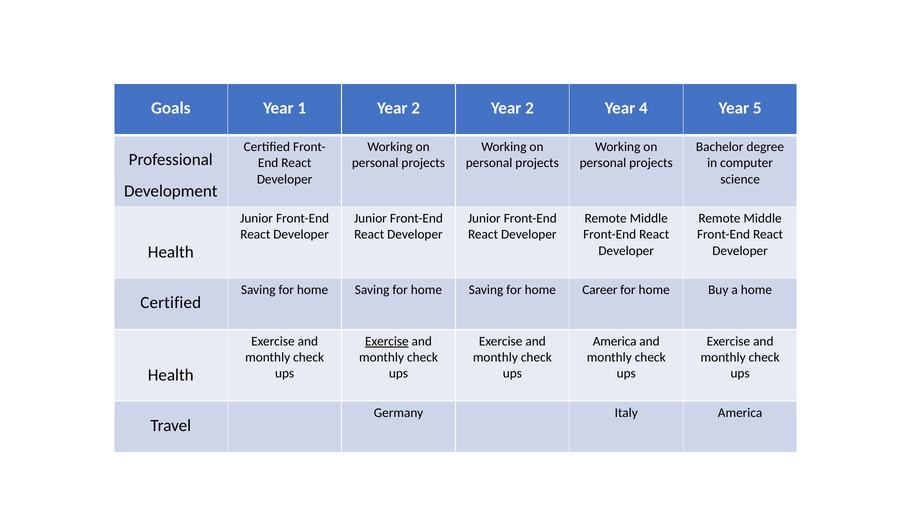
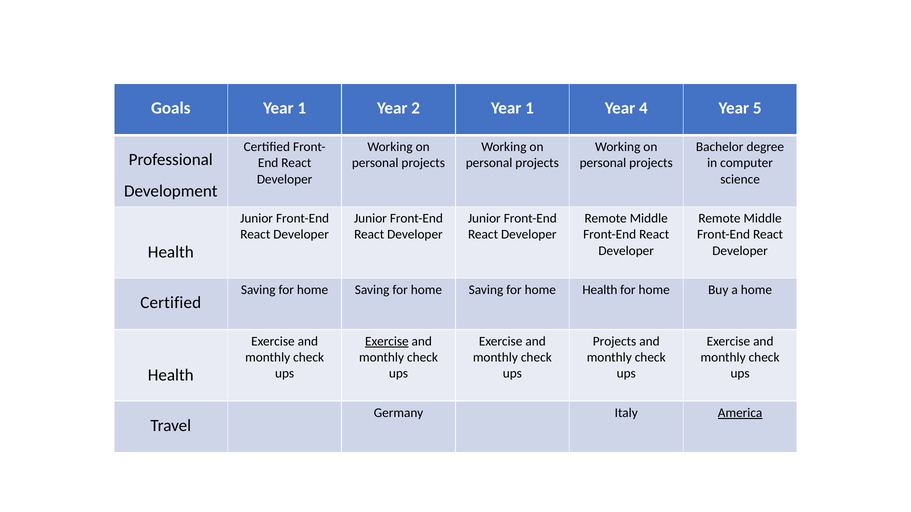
2 Year 2: 2 -> 1
for home Career: Career -> Health
America at (615, 342): America -> Projects
America at (740, 413) underline: none -> present
